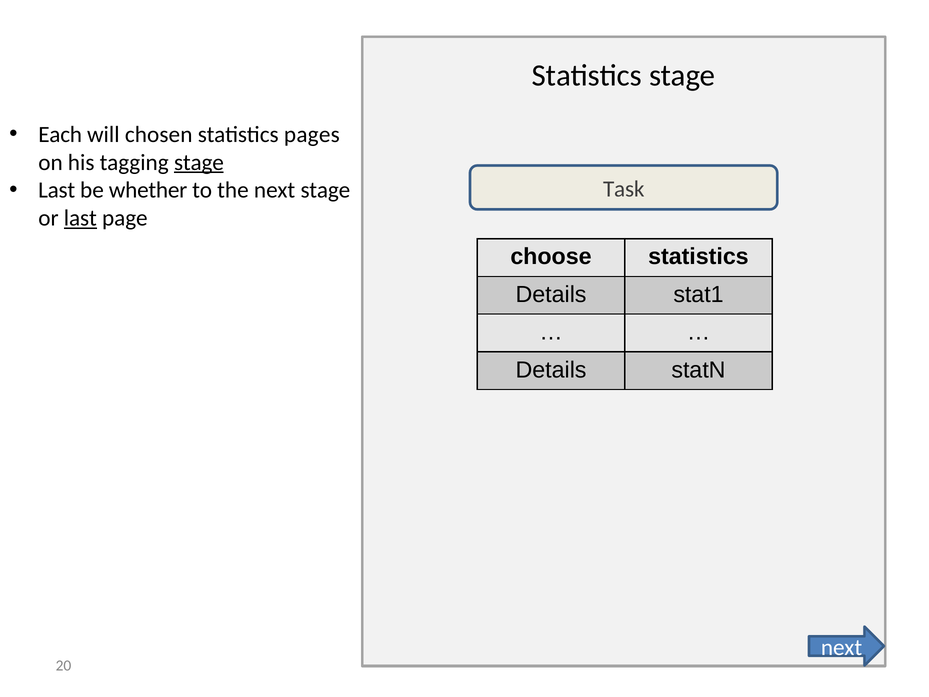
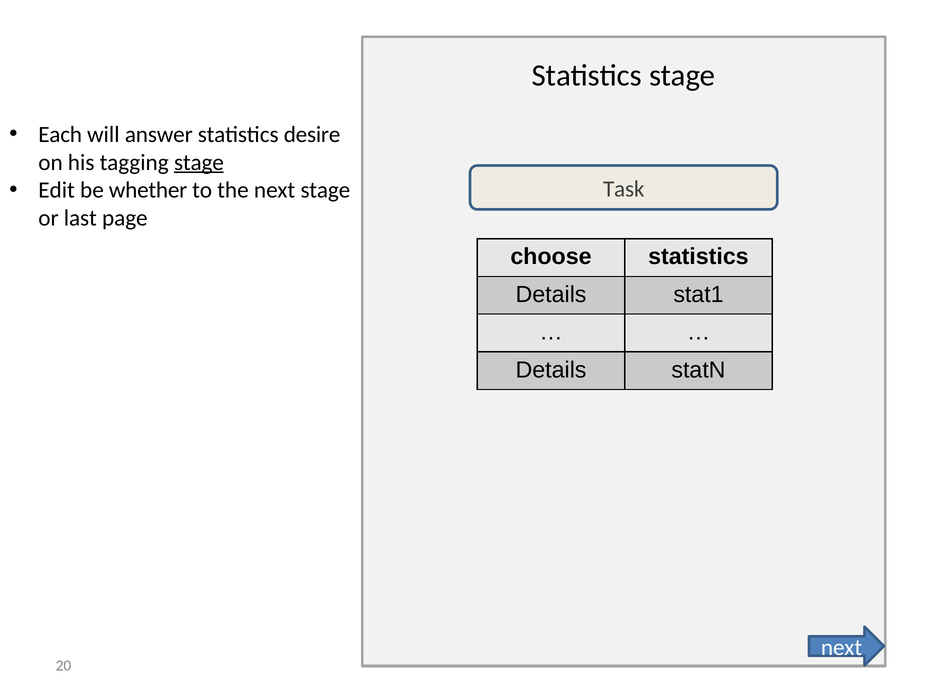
chosen: chosen -> answer
pages: pages -> desire
Last at (57, 190): Last -> Edit
last at (80, 218) underline: present -> none
